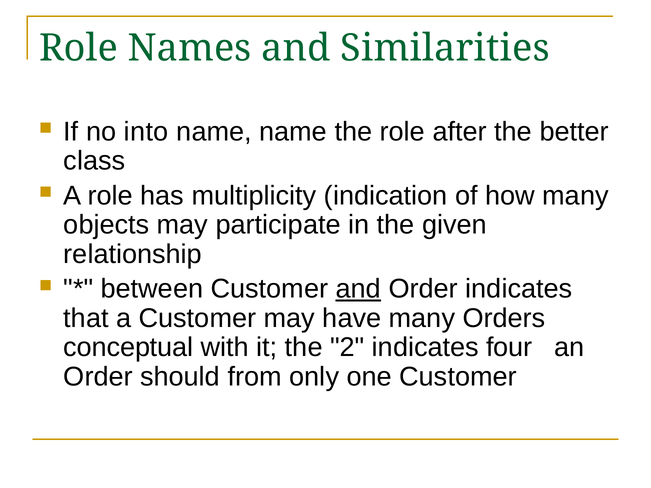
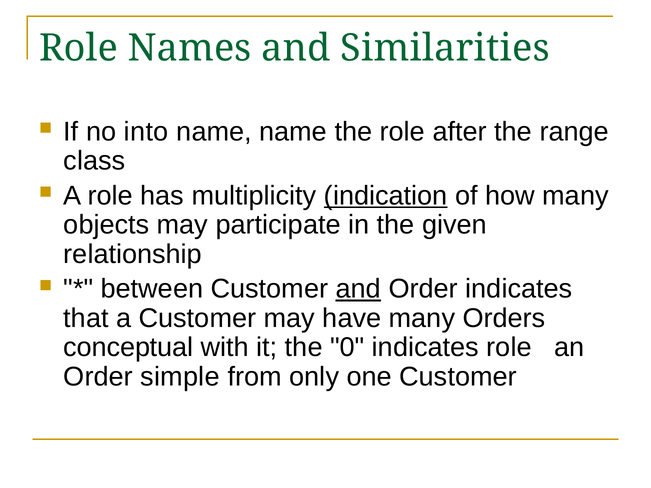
better: better -> range
indication underline: none -> present
2: 2 -> 0
indicates four: four -> role
should: should -> simple
